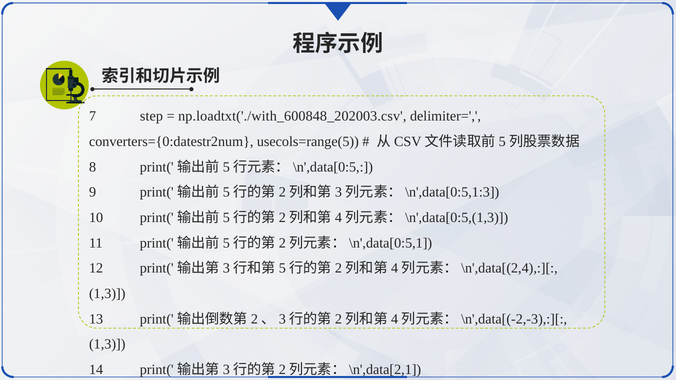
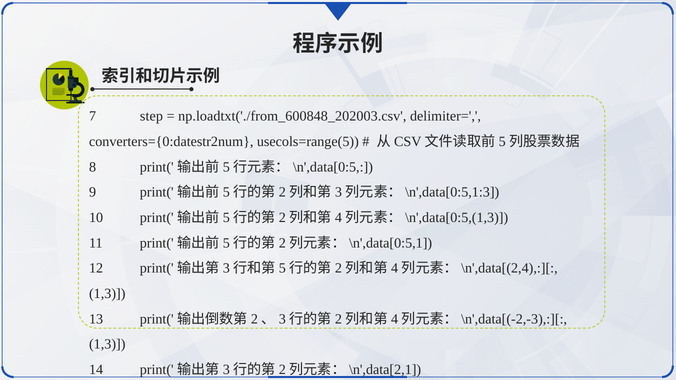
np.loadtxt('./with_600848_202003.csv: np.loadtxt('./with_600848_202003.csv -> np.loadtxt('./from_600848_202003.csv
